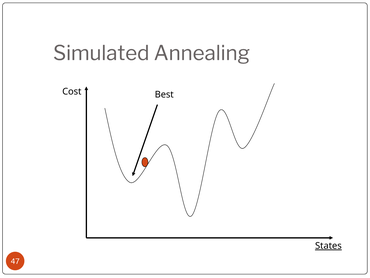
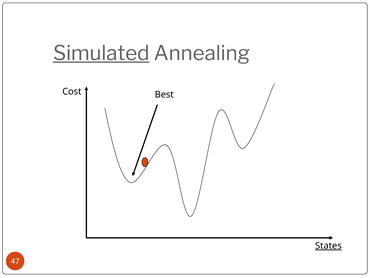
Simulated underline: none -> present
